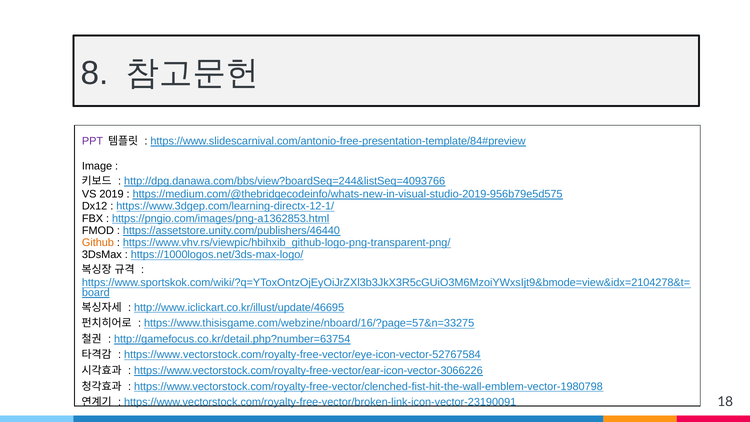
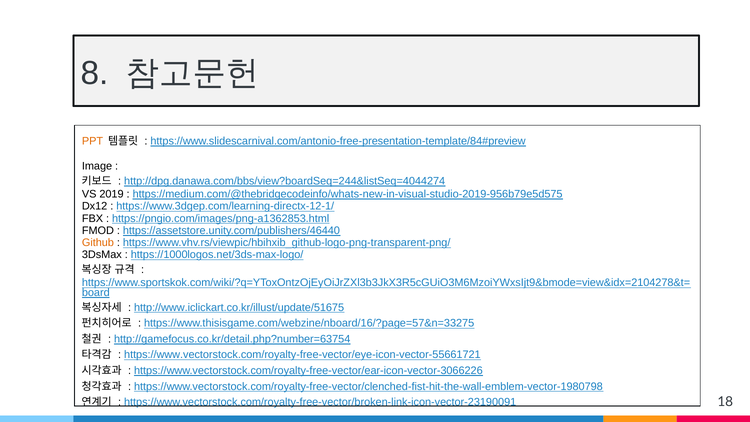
PPT colour: purple -> orange
http://dpg.danawa.com/bbs/view?boardSeq=244&listSeq=4093766: http://dpg.danawa.com/bbs/view?boardSeq=244&listSeq=4093766 -> http://dpg.danawa.com/bbs/view?boardSeq=244&listSeq=4044274
http://www.iclickart.co.kr/illust/update/46695: http://www.iclickart.co.kr/illust/update/46695 -> http://www.iclickart.co.kr/illust/update/51675
https://www.vectorstock.com/royalty-free-vector/eye-icon-vector-52767584: https://www.vectorstock.com/royalty-free-vector/eye-icon-vector-52767584 -> https://www.vectorstock.com/royalty-free-vector/eye-icon-vector-55661721
